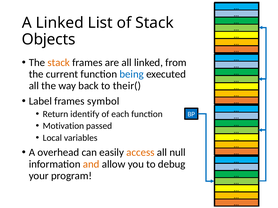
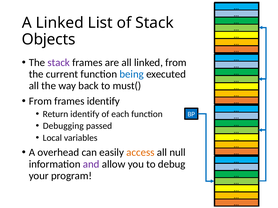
stack at (59, 63) colour: orange -> purple
their(: their( -> must(
Label at (40, 101): Label -> From
frames symbol: symbol -> identify
Motivation: Motivation -> Debugging
and colour: orange -> purple
